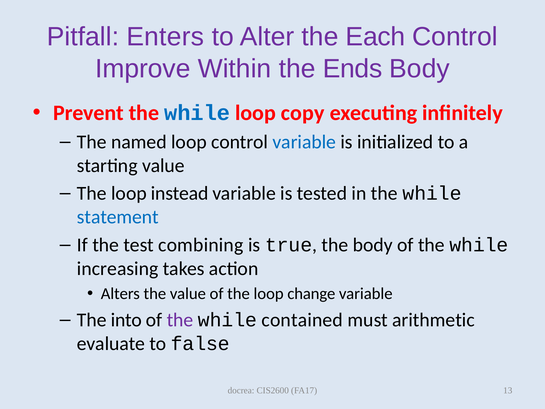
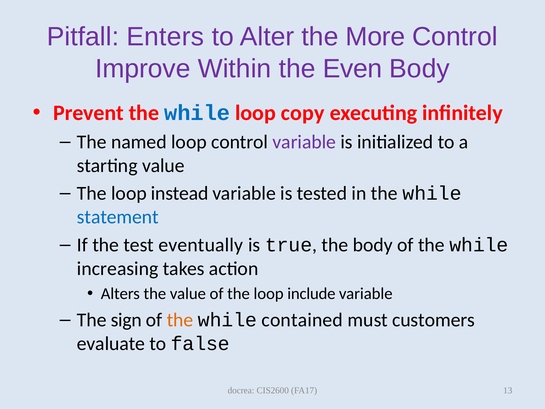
Each: Each -> More
Ends: Ends -> Even
variable at (304, 142) colour: blue -> purple
combining: combining -> eventually
change: change -> include
into: into -> sign
the at (180, 320) colour: purple -> orange
arithmetic: arithmetic -> customers
